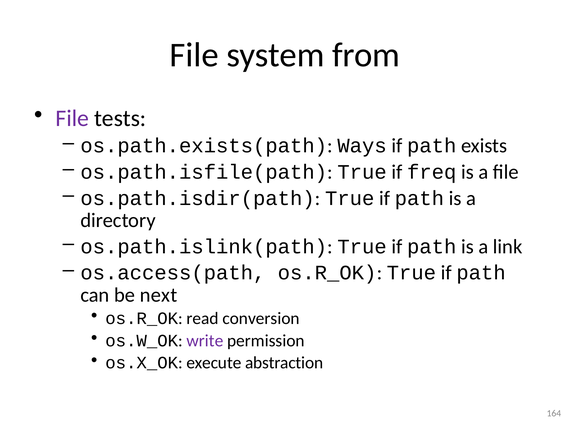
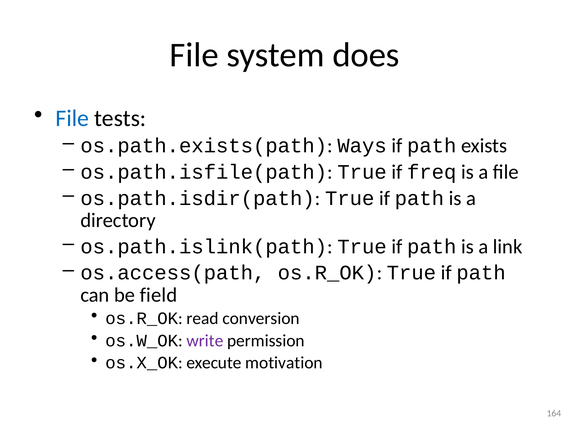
from: from -> does
File at (72, 118) colour: purple -> blue
next: next -> field
abstraction: abstraction -> motivation
